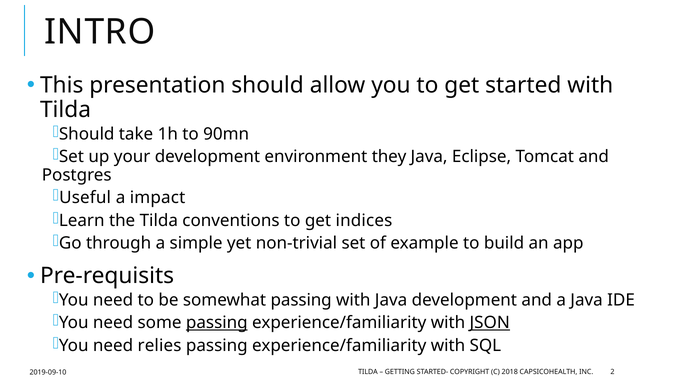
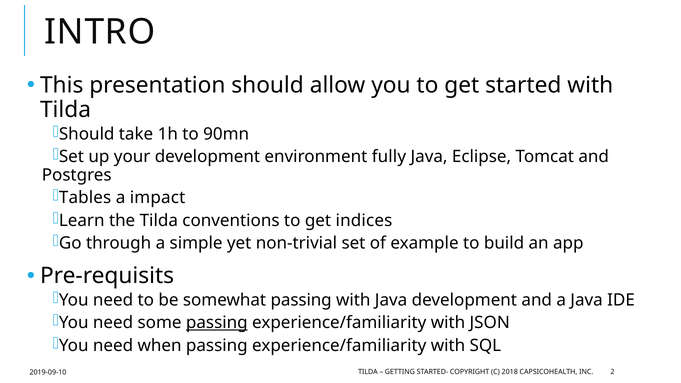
they: they -> fully
Useful: Useful -> Tables
JSON underline: present -> none
relies: relies -> when
